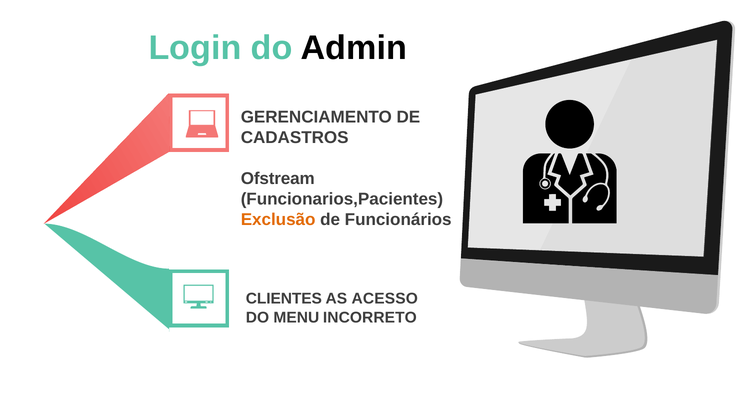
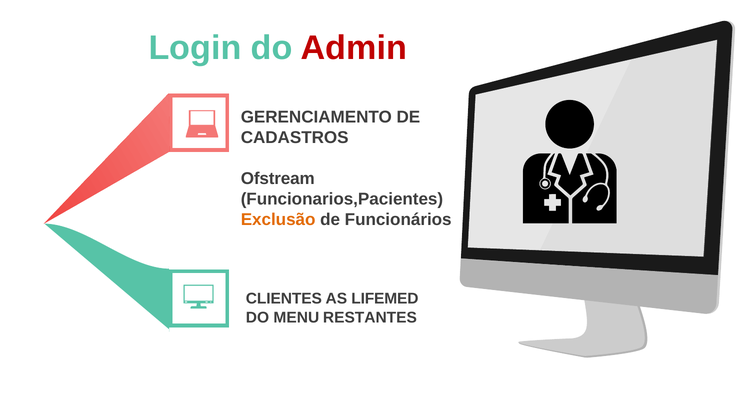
Admin colour: black -> red
ACESSO: ACESSO -> LIFEMED
INCORRETO: INCORRETO -> RESTANTES
